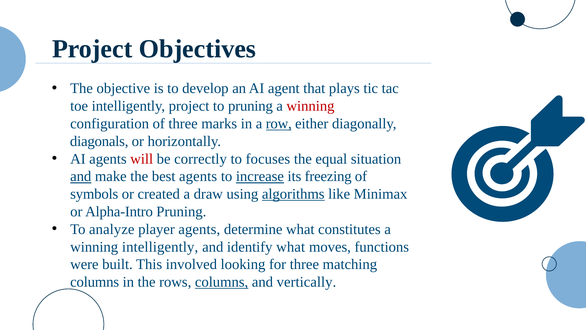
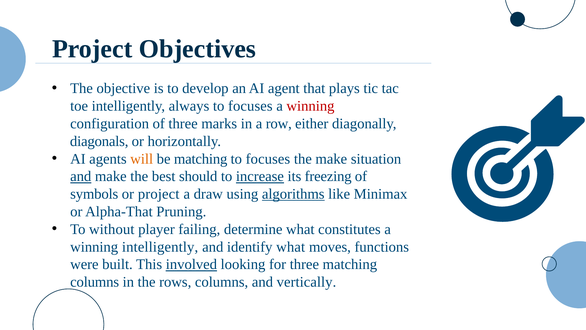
intelligently project: project -> always
pruning at (250, 106): pruning -> focuses
row underline: present -> none
will colour: red -> orange
be correctly: correctly -> matching
the equal: equal -> make
best agents: agents -> should
or created: created -> project
Alpha-Intro: Alpha-Intro -> Alpha-That
analyze: analyze -> without
player agents: agents -> failing
involved underline: none -> present
columns at (222, 282) underline: present -> none
